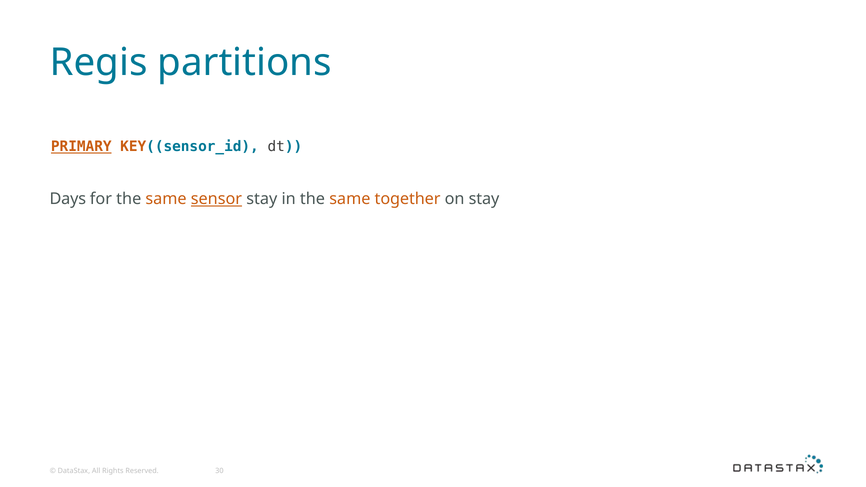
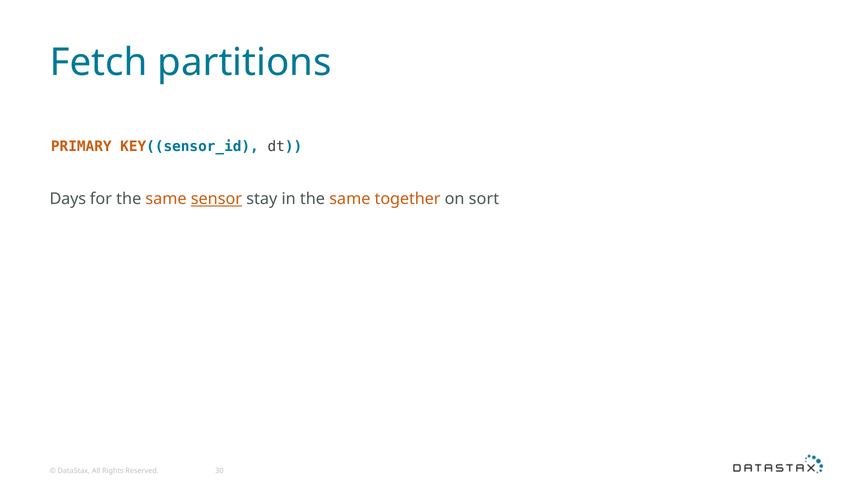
Regis: Regis -> Fetch
PRIMARY underline: present -> none
on stay: stay -> sort
